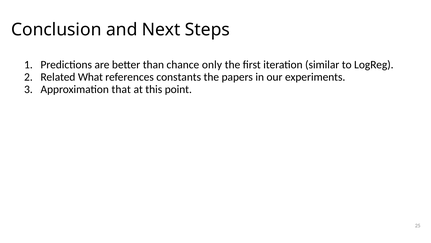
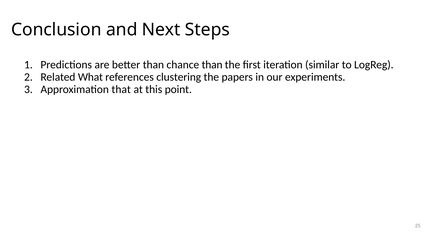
chance only: only -> than
constants: constants -> clustering
